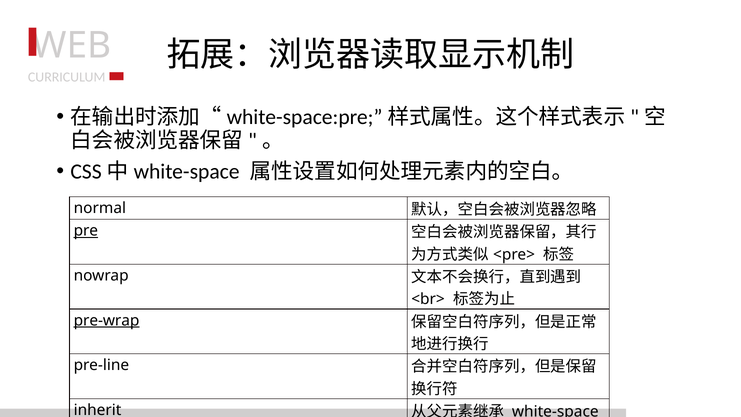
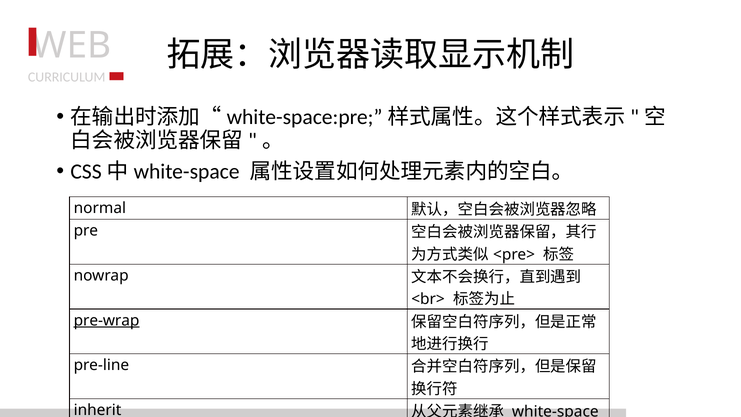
pre underline: present -> none
